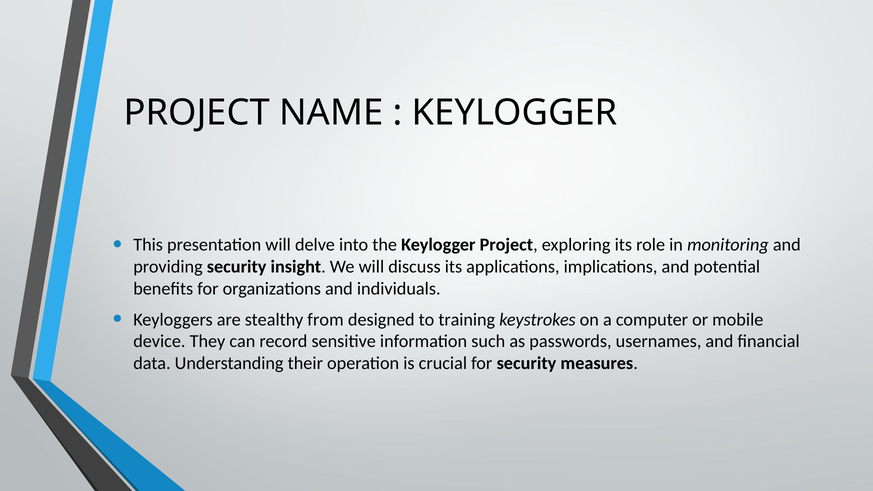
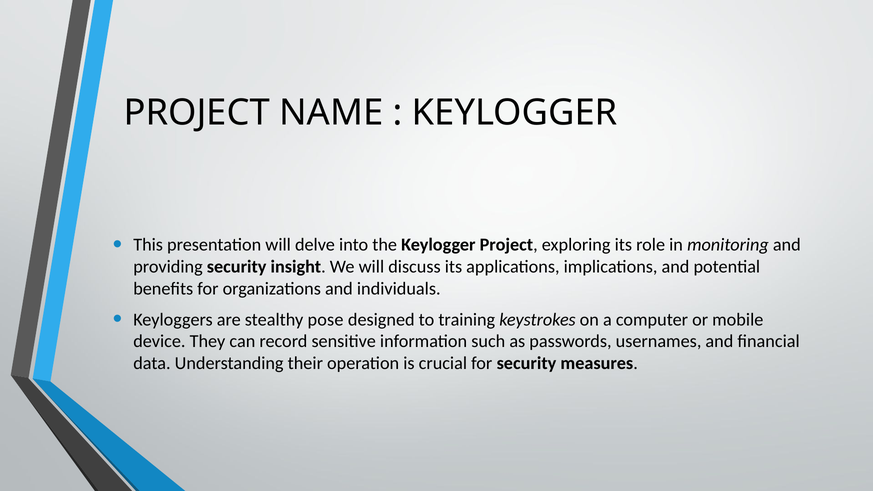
from: from -> pose
